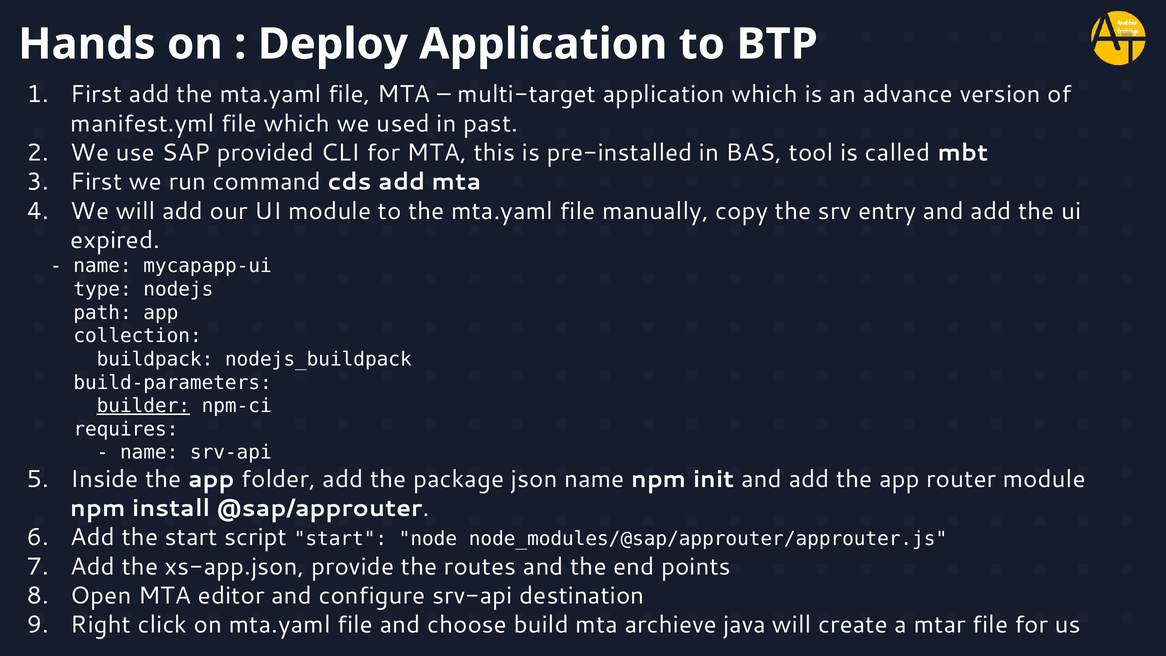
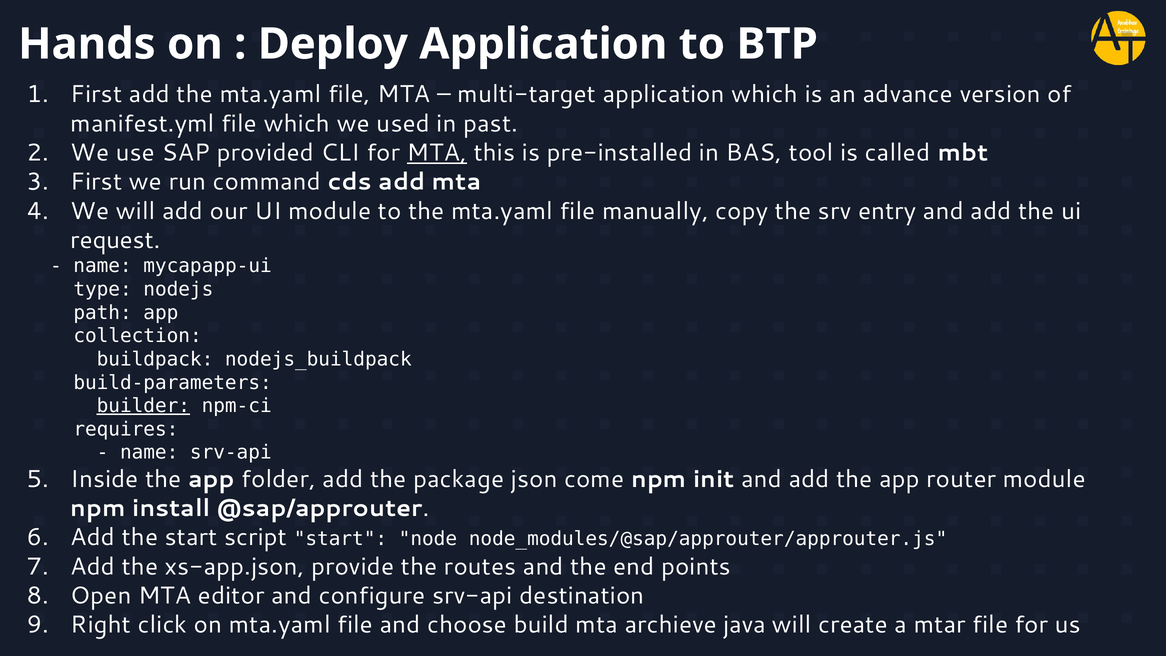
MTA at (437, 153) underline: none -> present
expired: expired -> request
json name: name -> come
